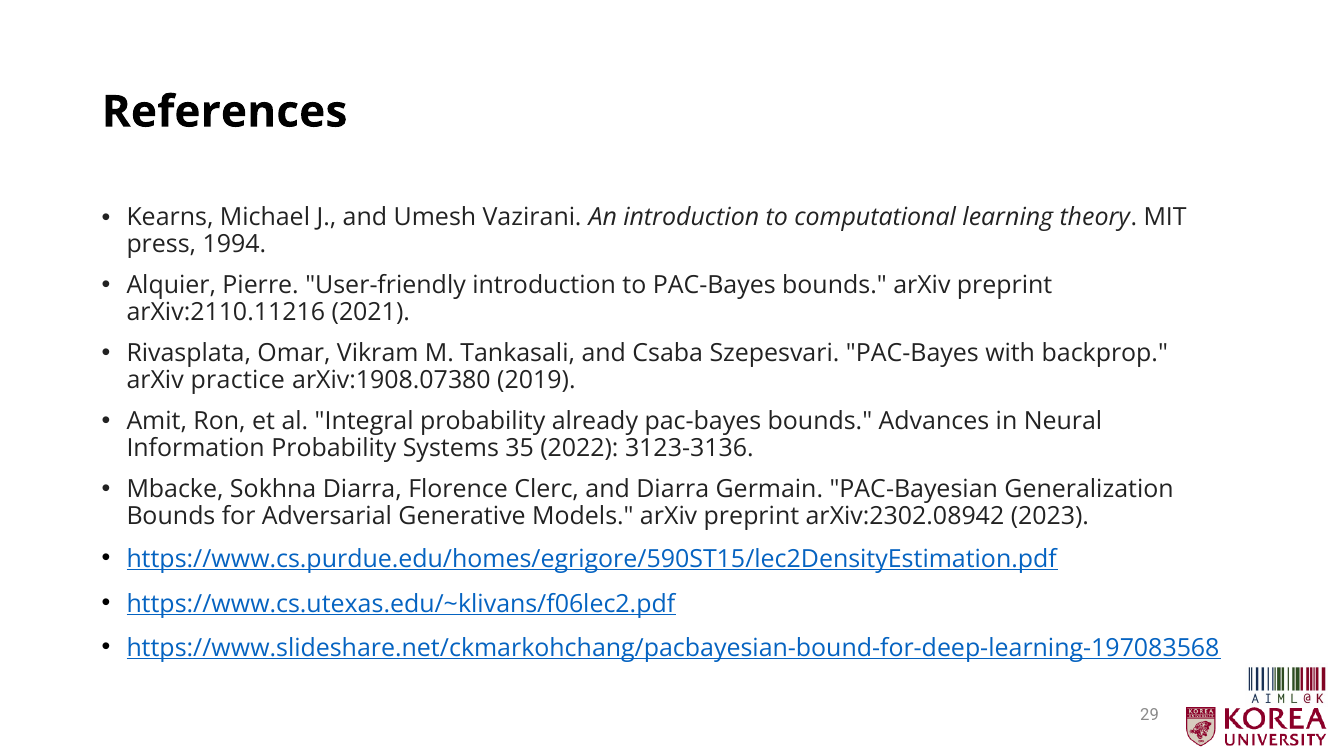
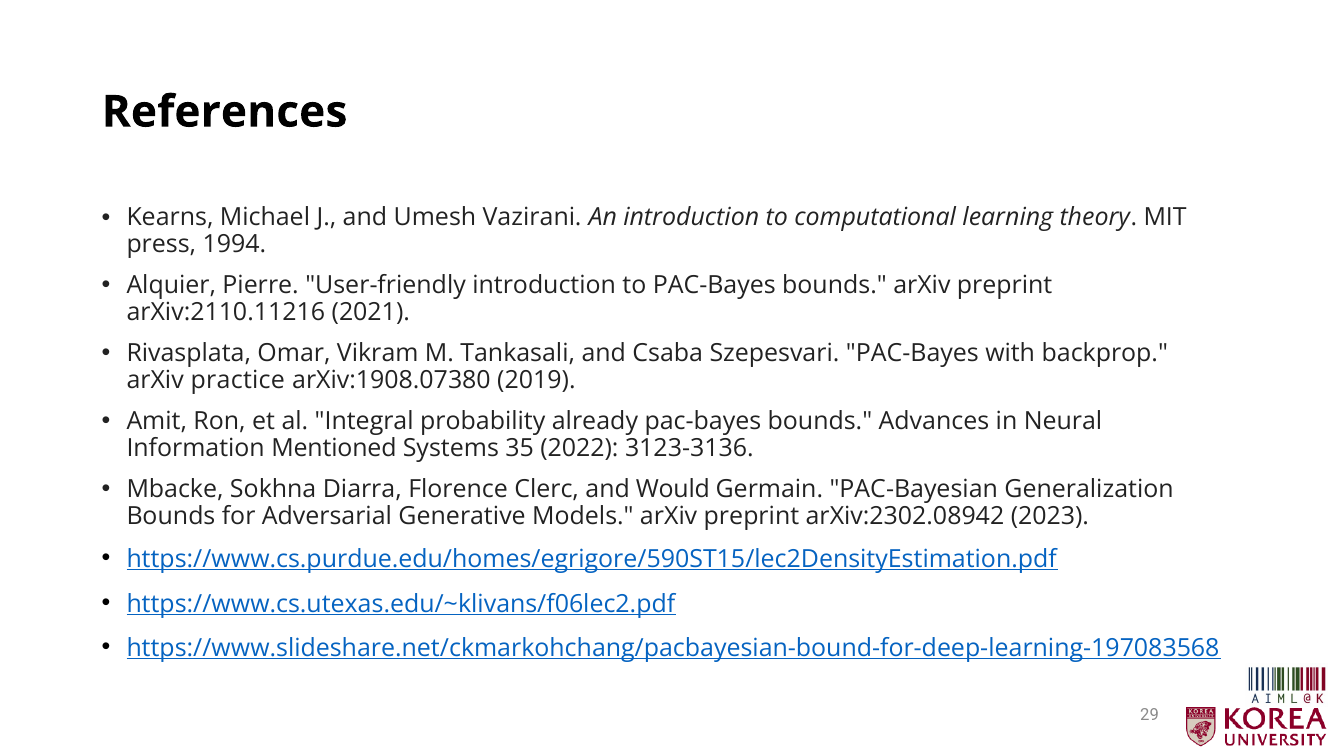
Information Probability: Probability -> Mentioned
and Diarra: Diarra -> Would
